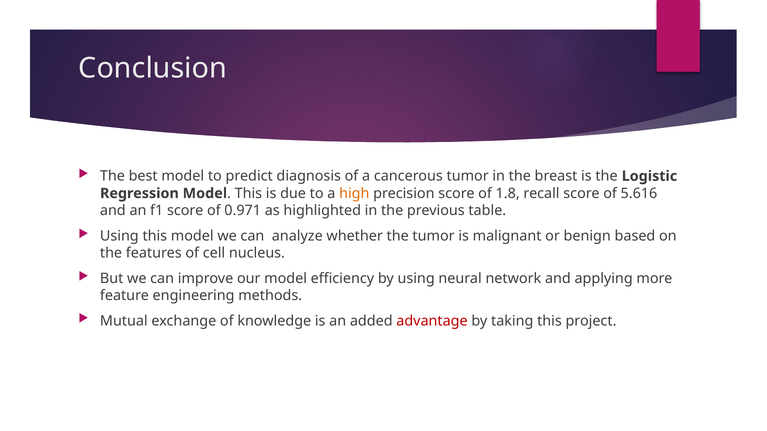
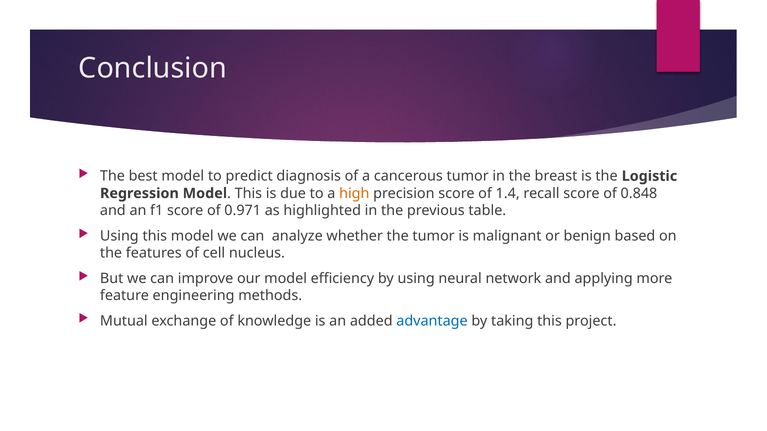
1.8: 1.8 -> 1.4
5.616: 5.616 -> 0.848
advantage colour: red -> blue
